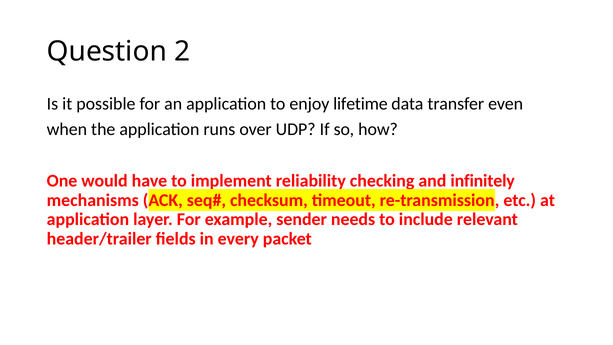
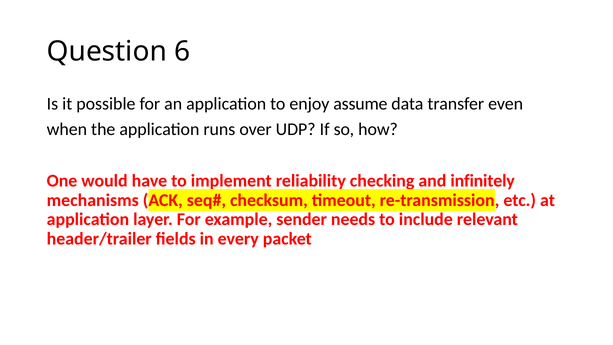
2: 2 -> 6
lifetime: lifetime -> assume
